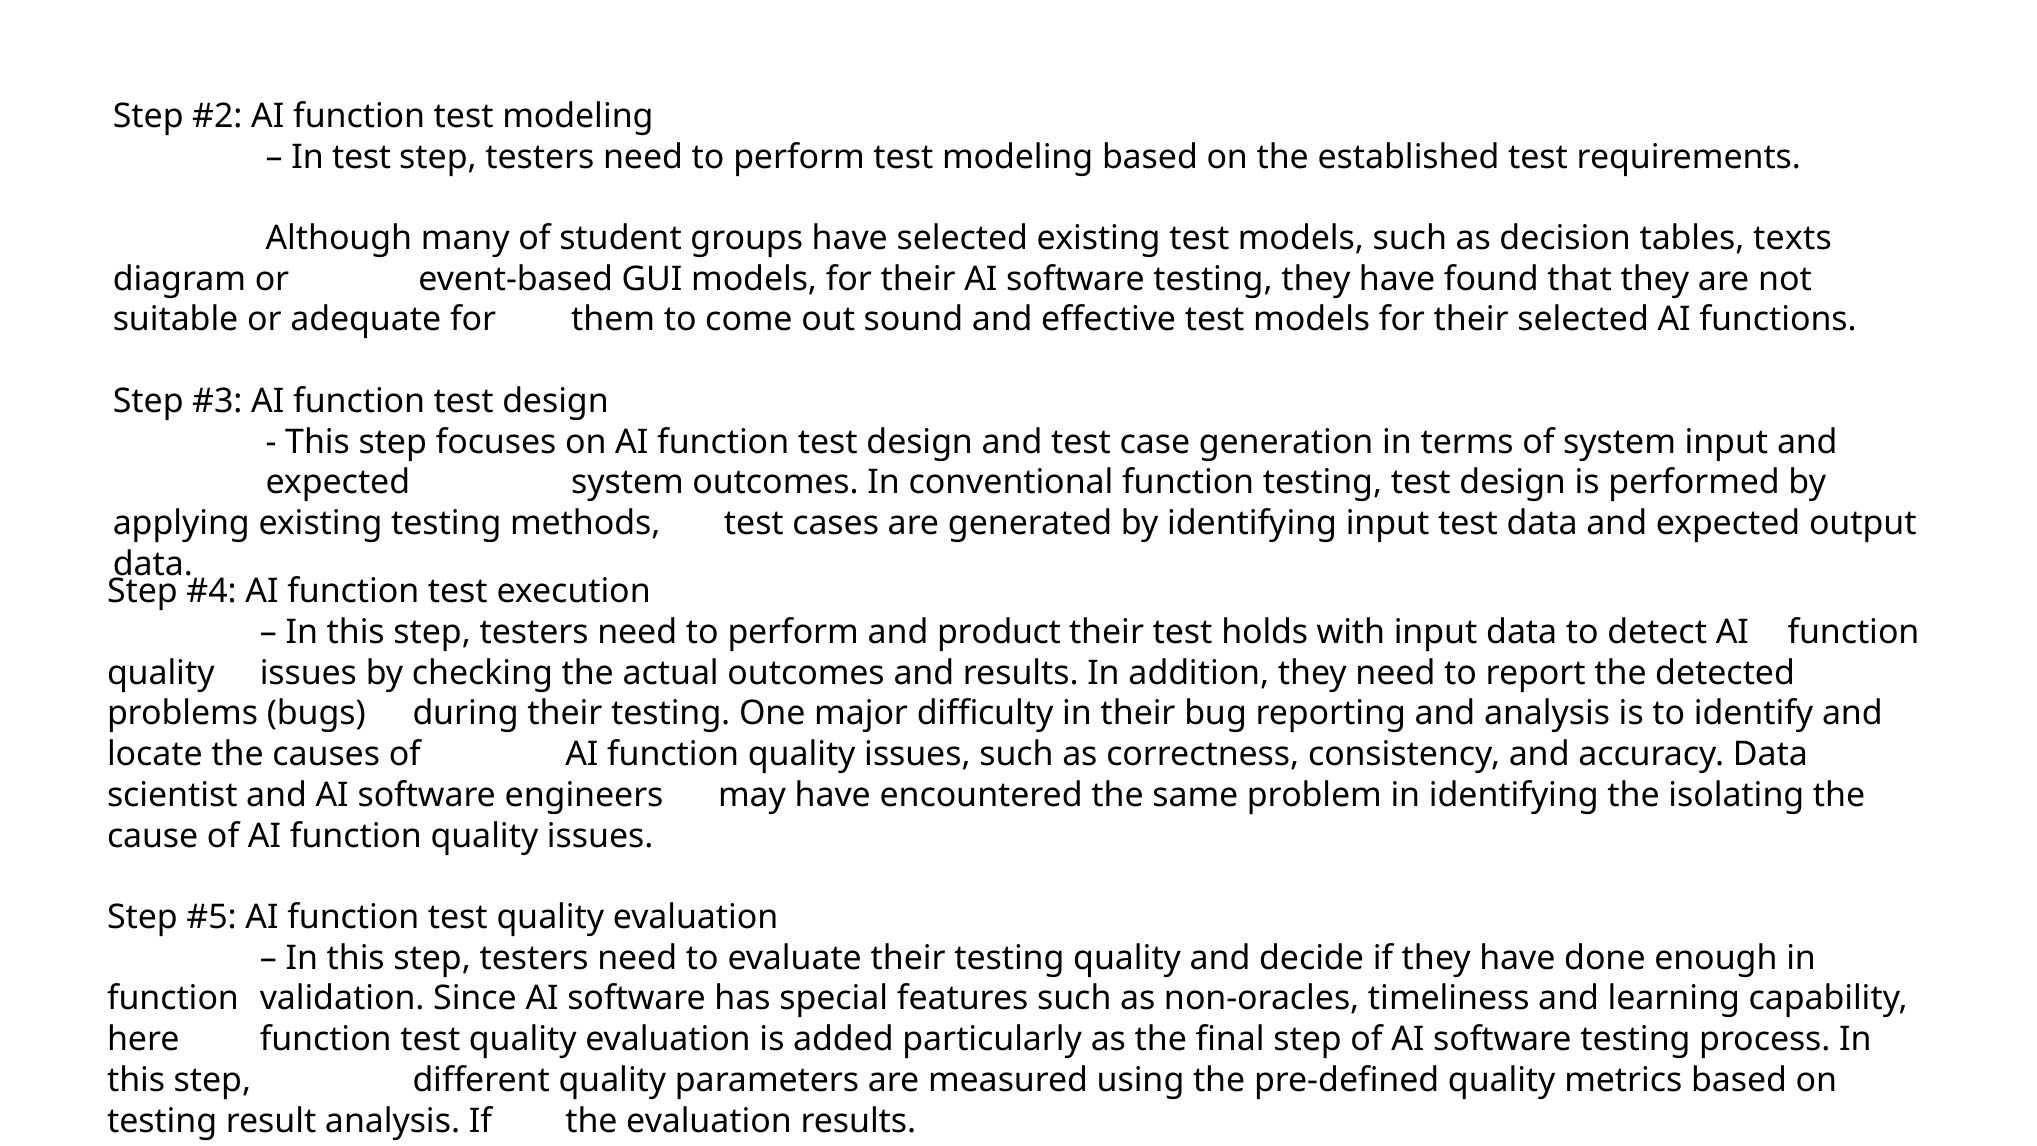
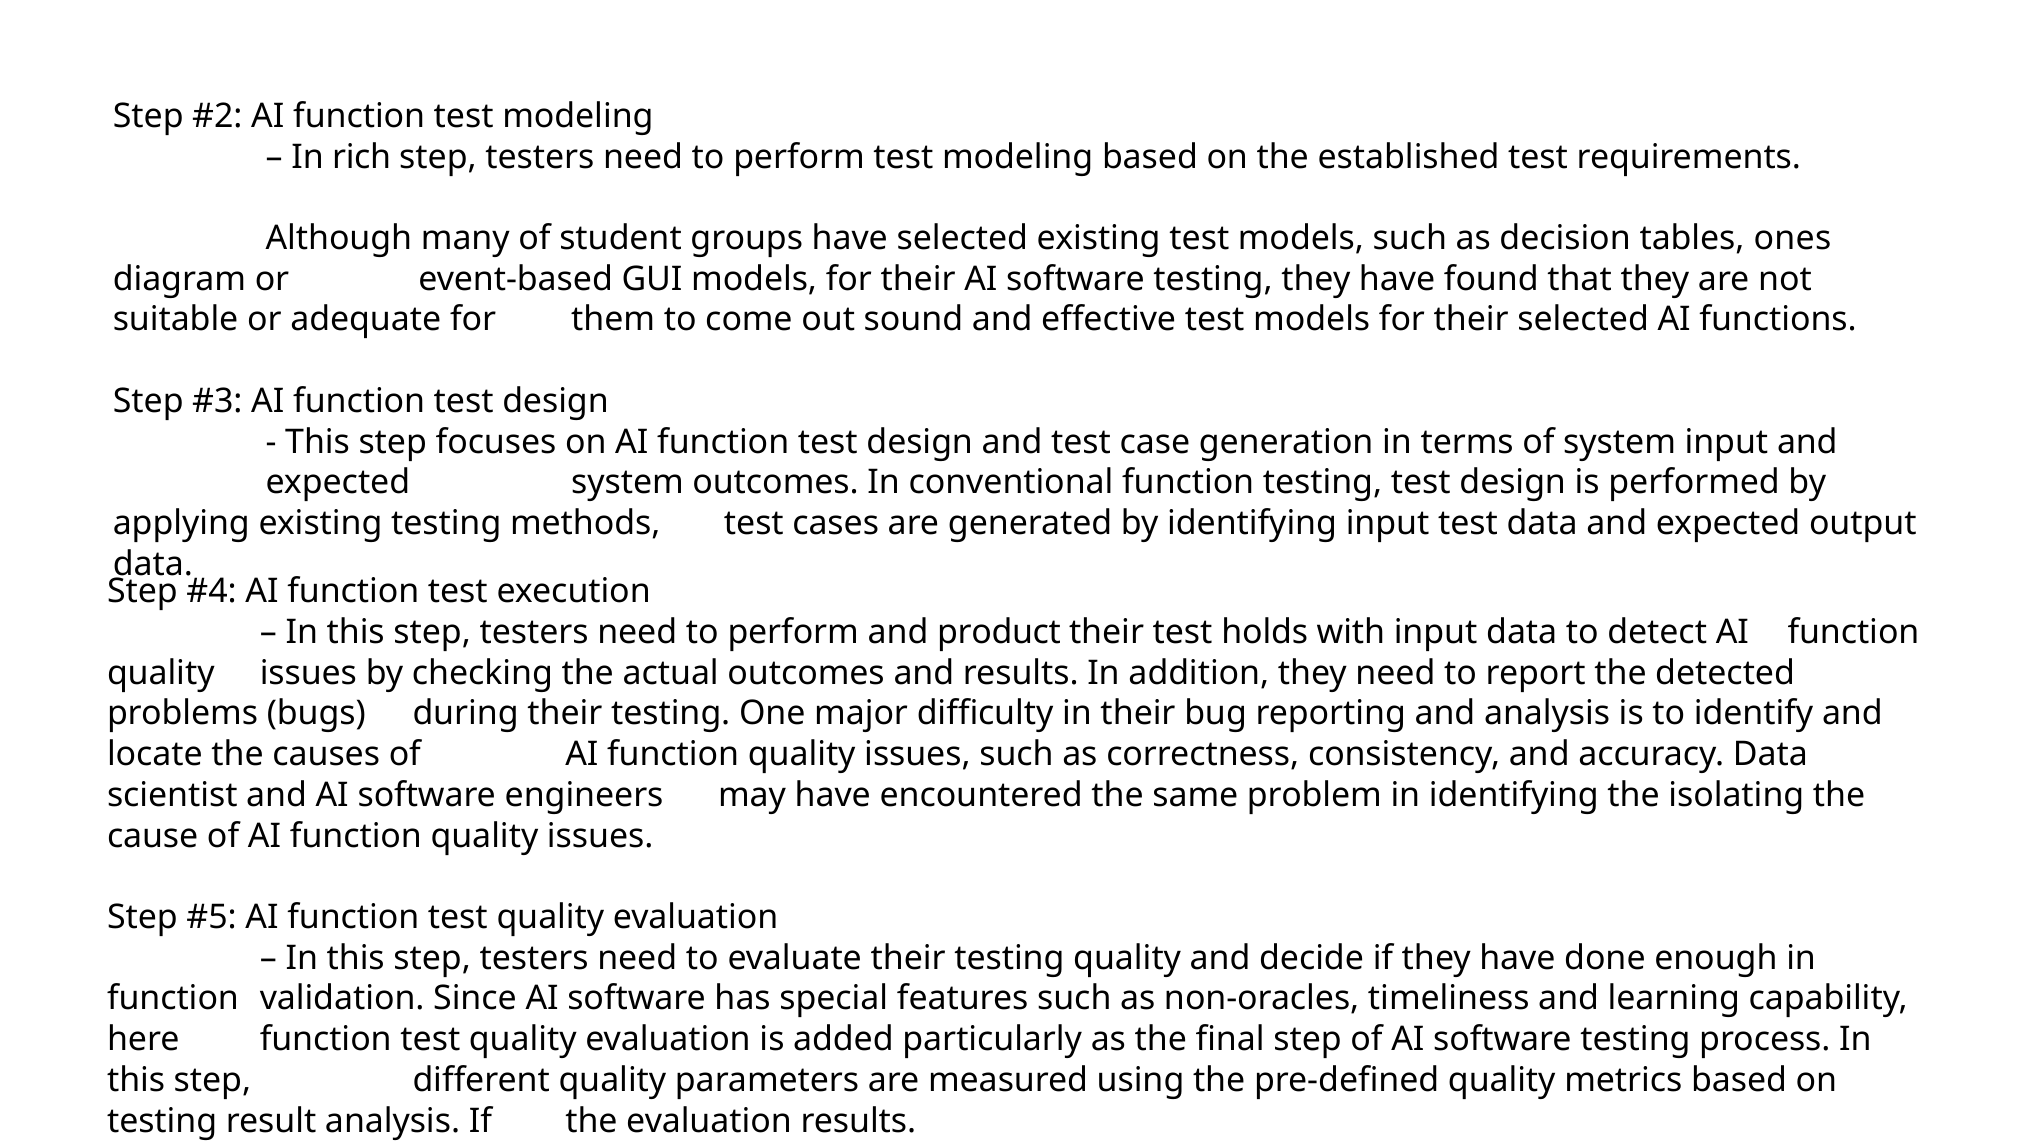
In test: test -> rich
texts: texts -> ones
